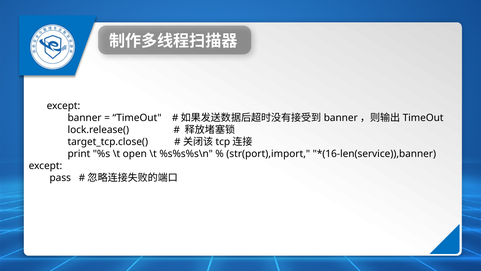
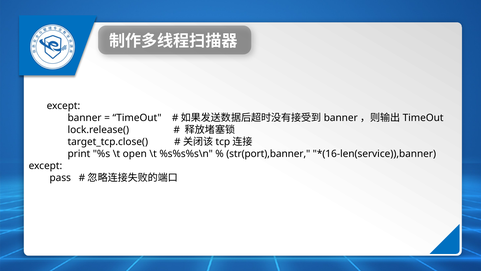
str(port),import: str(port),import -> str(port),banner
